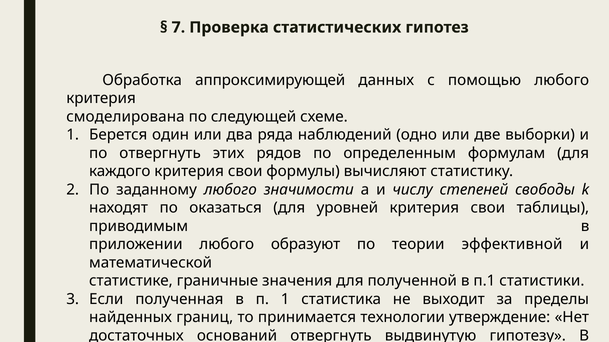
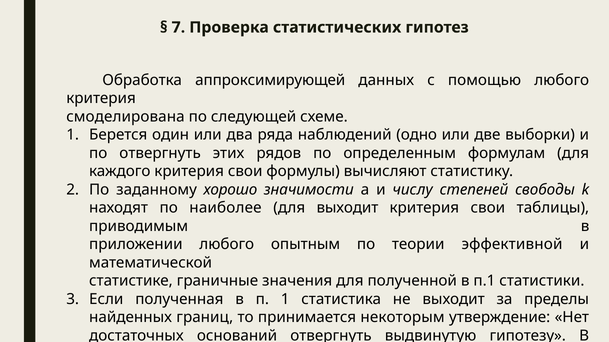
заданному любого: любого -> хорошо
оказаться: оказаться -> наиболее
для уровней: уровней -> выходит
образуют: образуют -> опытным
технологии: технологии -> некоторым
